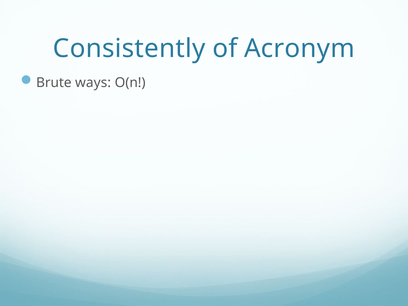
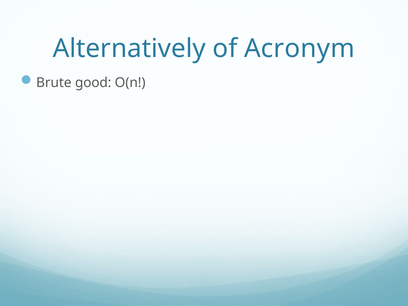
Consistently: Consistently -> Alternatively
ways: ways -> good
